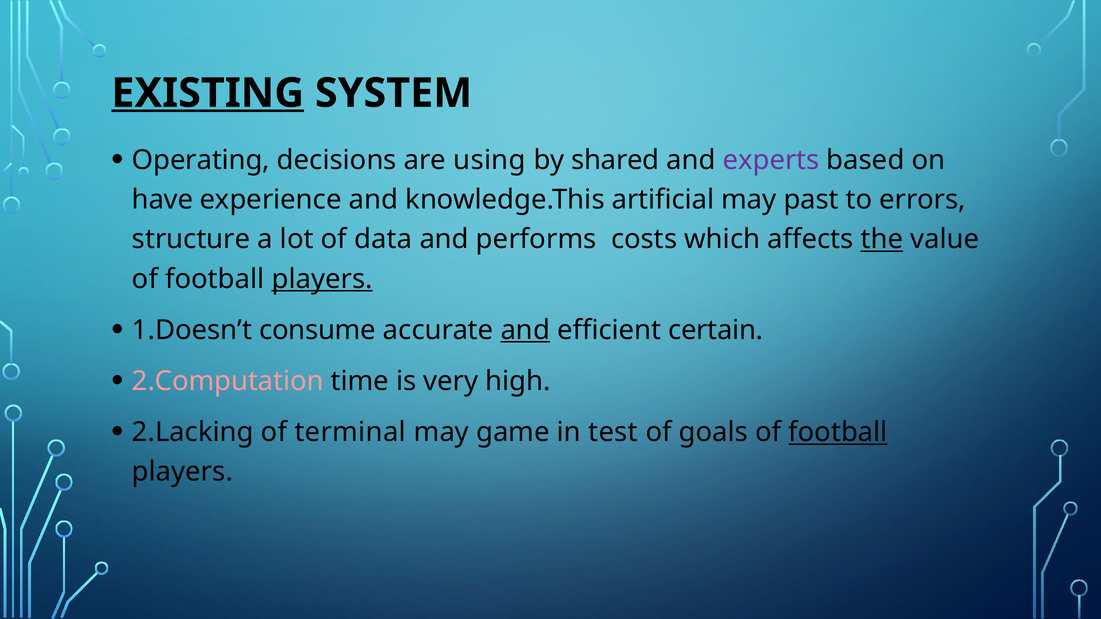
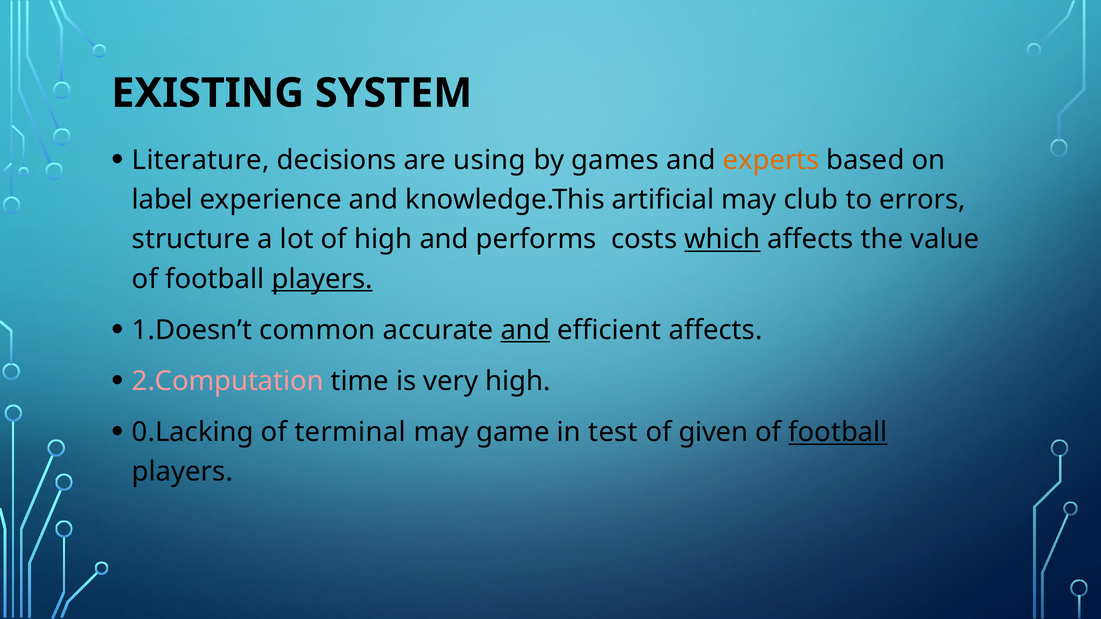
EXISTING underline: present -> none
Operating: Operating -> Literature
shared: shared -> games
experts colour: purple -> orange
have: have -> label
past: past -> club
of data: data -> high
which underline: none -> present
the underline: present -> none
consume: consume -> common
efficient certain: certain -> affects
2.Lacking: 2.Lacking -> 0.Lacking
goals: goals -> given
